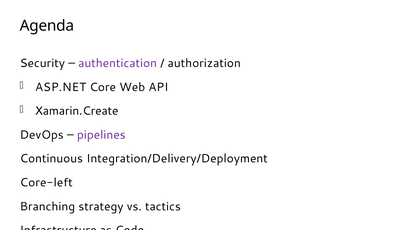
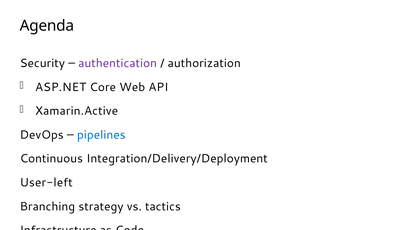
Xamarin.Create: Xamarin.Create -> Xamarin.Active
pipelines colour: purple -> blue
Core-left: Core-left -> User-left
